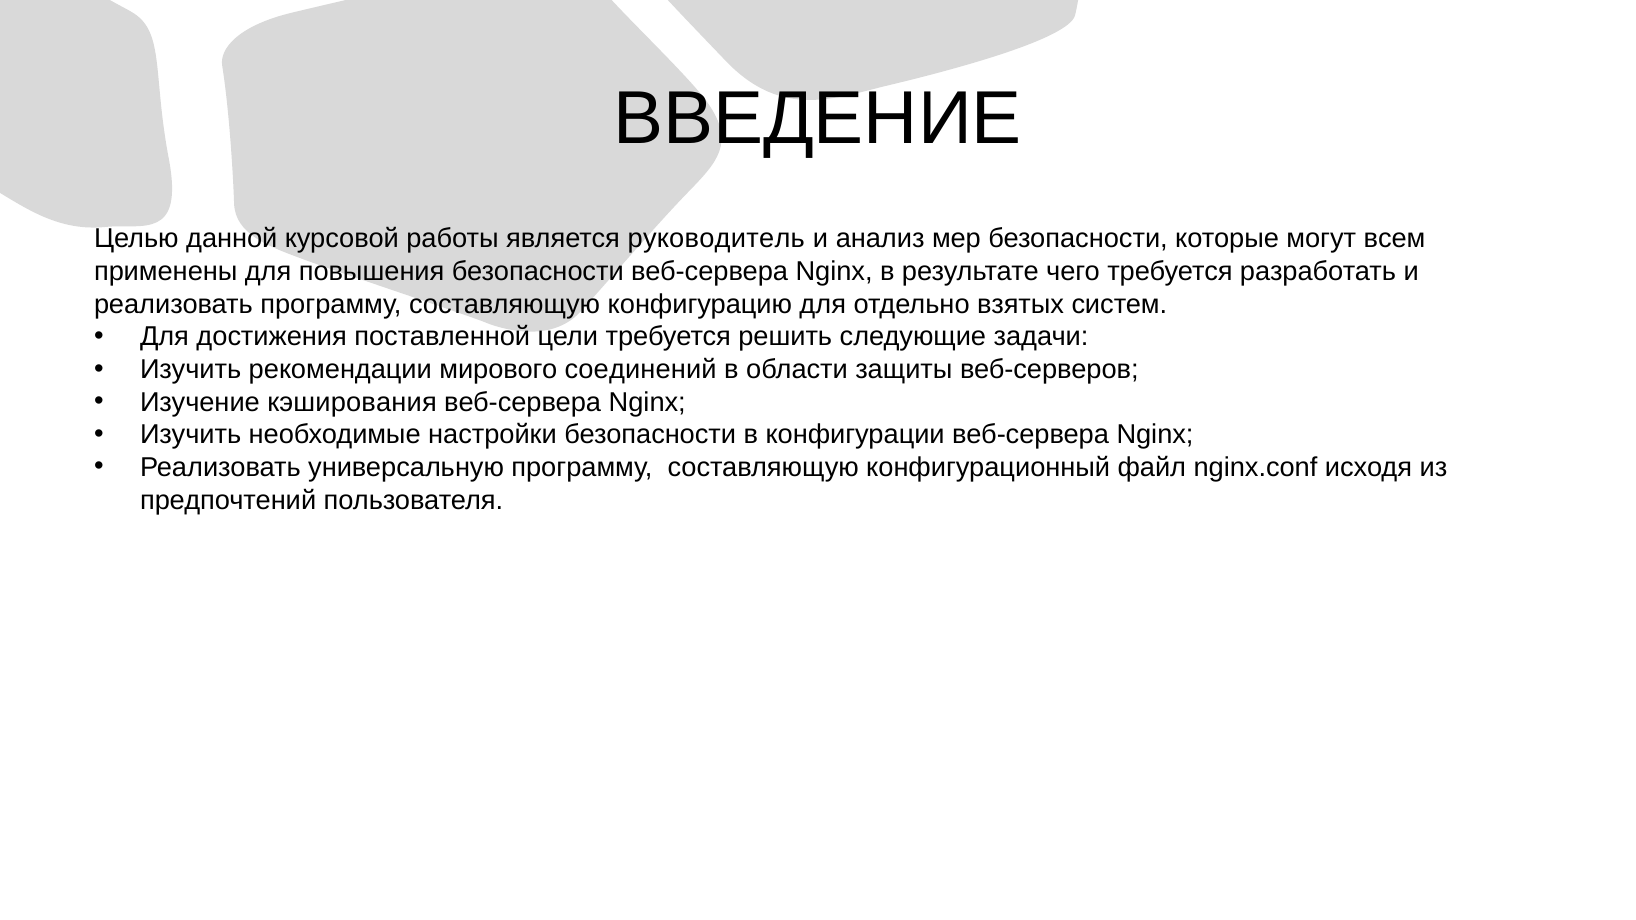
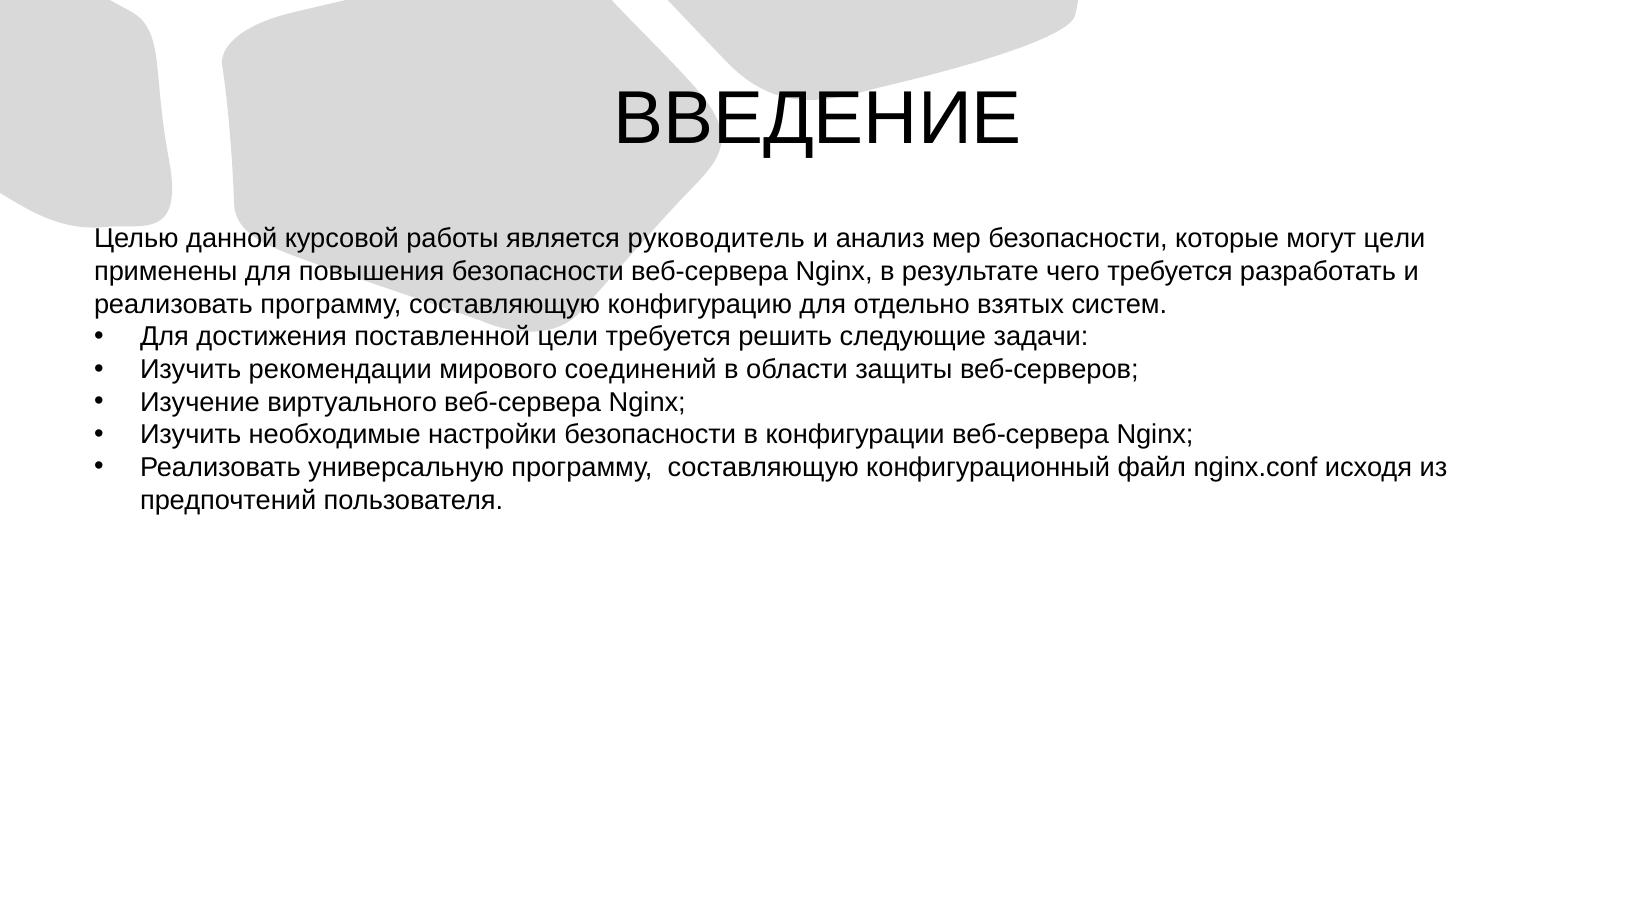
могут всем: всем -> цели
кэширования: кэширования -> виртуального
